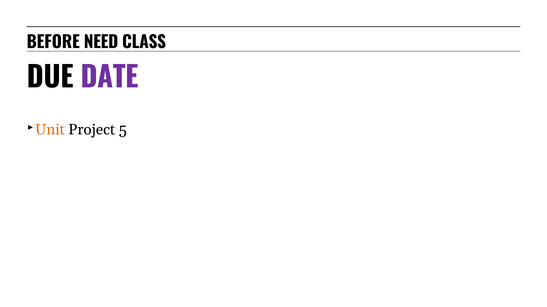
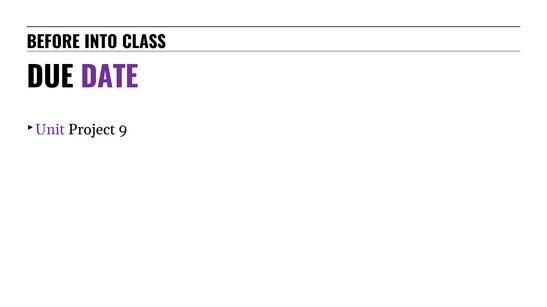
NEED: NEED -> INTO
Unit colour: orange -> purple
5: 5 -> 9
